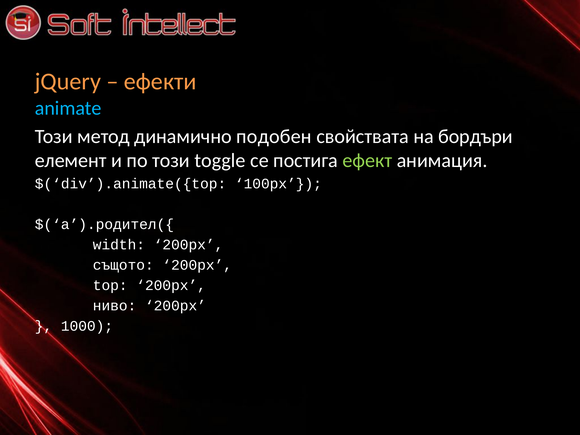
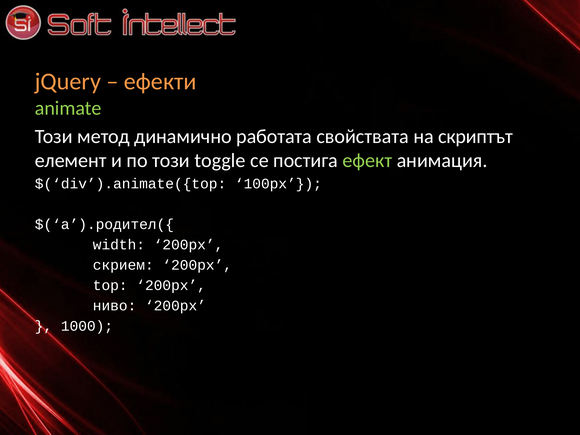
animate colour: light blue -> light green
подобен: подобен -> работата
бордъри: бордъри -> скриптът
същото: същото -> скрием
